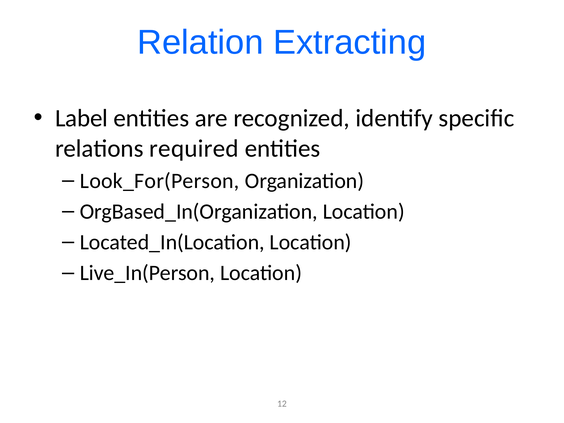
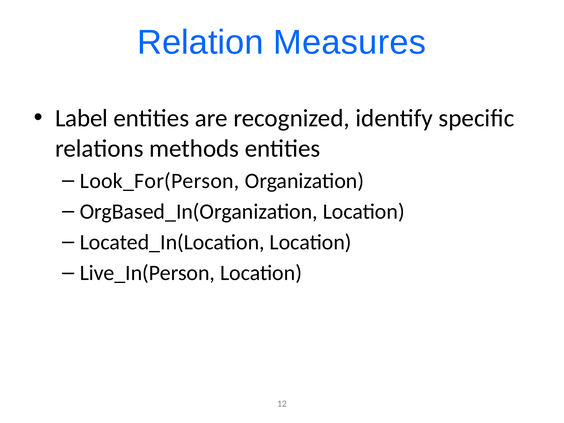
Extracting: Extracting -> Measures
required: required -> methods
